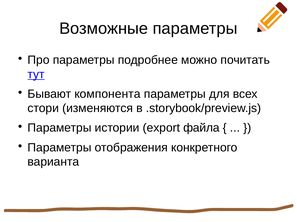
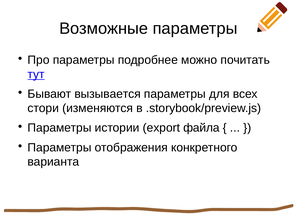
компонента: компонента -> вызывается
